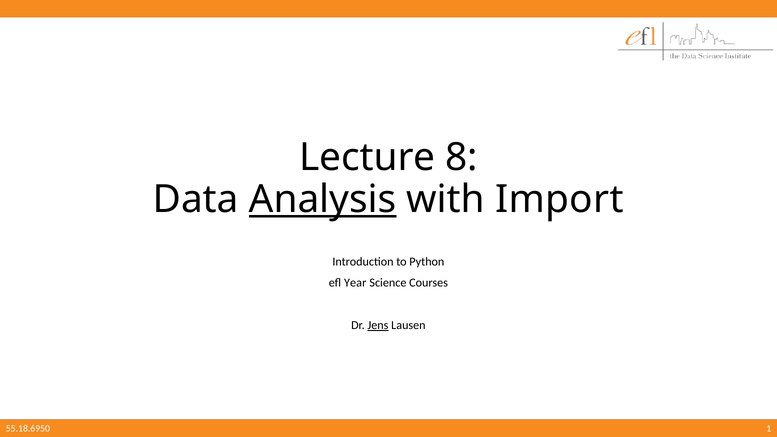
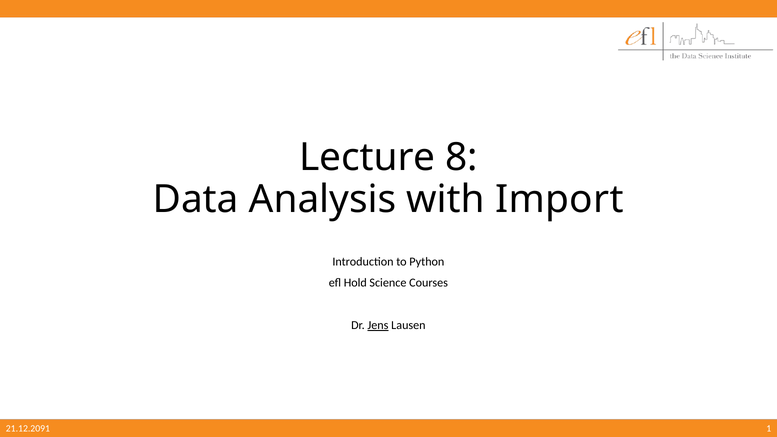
Analysis underline: present -> none
Year: Year -> Hold
55.18.6950: 55.18.6950 -> 21.12.2091
